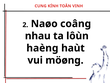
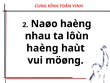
Naøo coâng: coâng -> haèng
